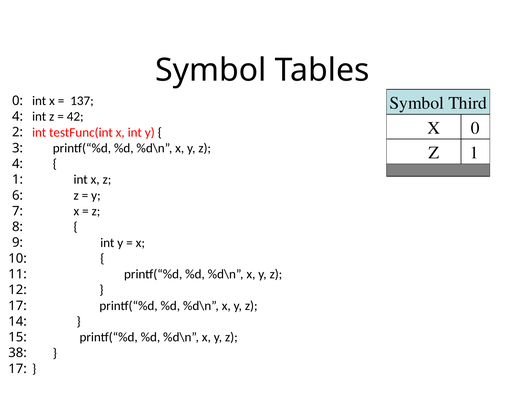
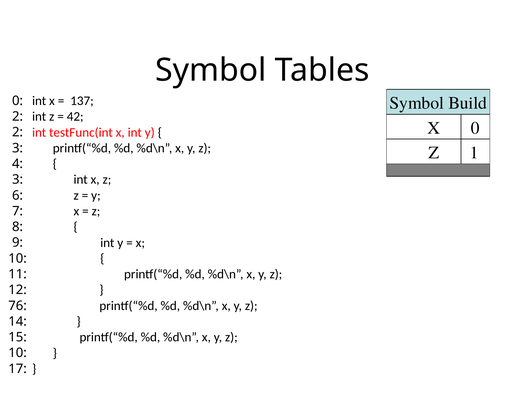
Third: Third -> Build
4 at (18, 116): 4 -> 2
1 at (18, 179): 1 -> 3
17 at (18, 305): 17 -> 76
38 at (18, 353): 38 -> 10
